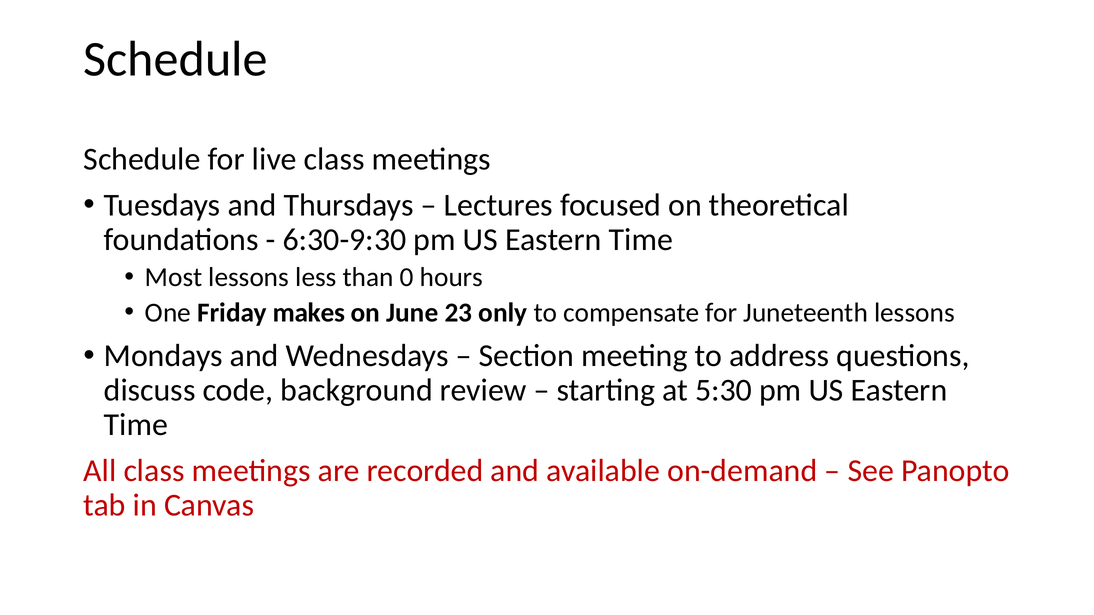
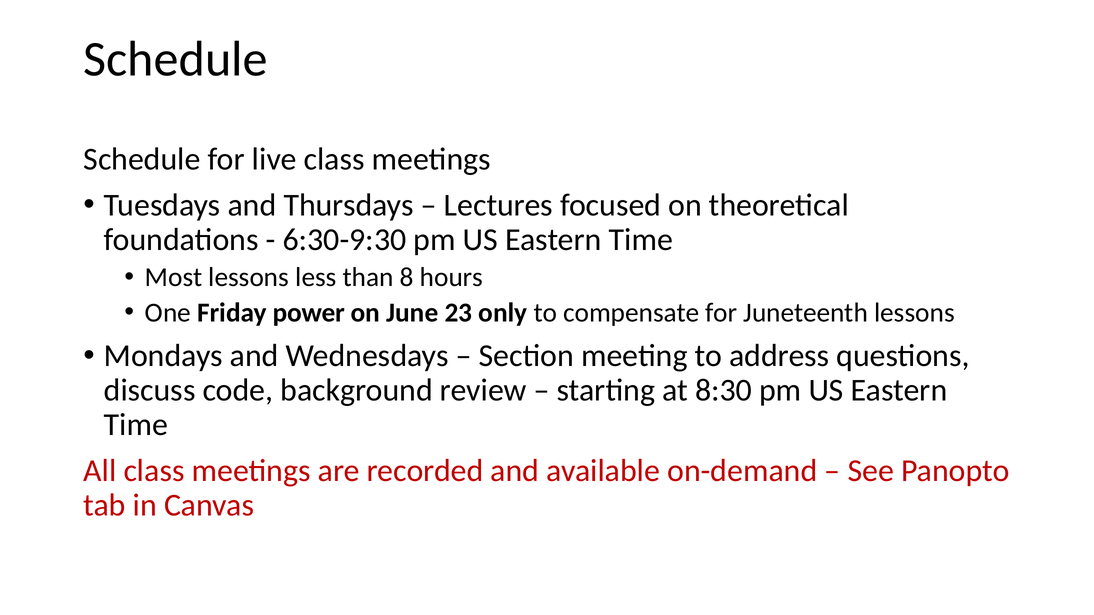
0: 0 -> 8
makes: makes -> power
5:30: 5:30 -> 8:30
